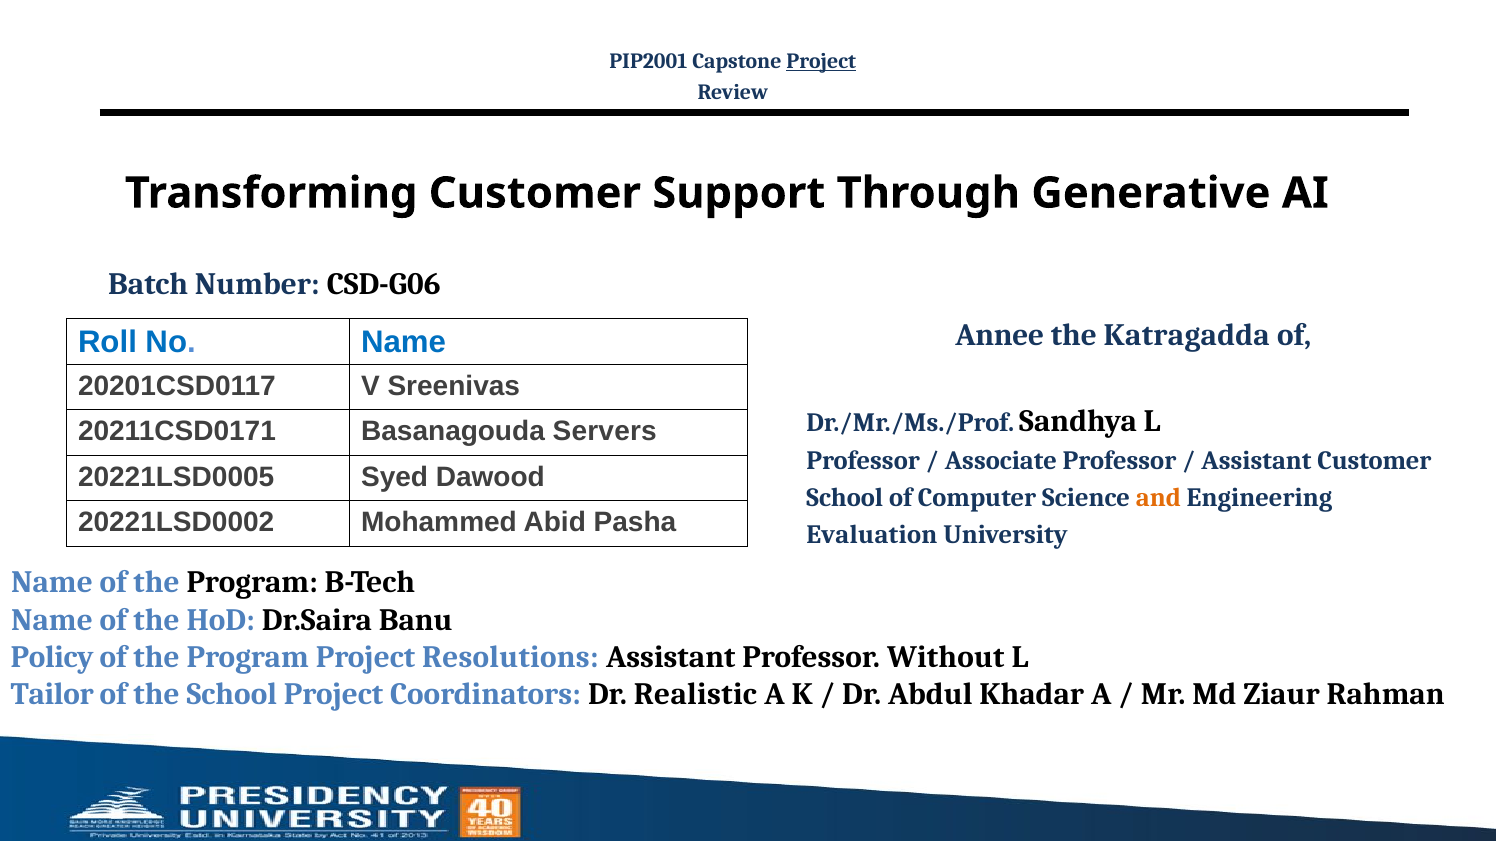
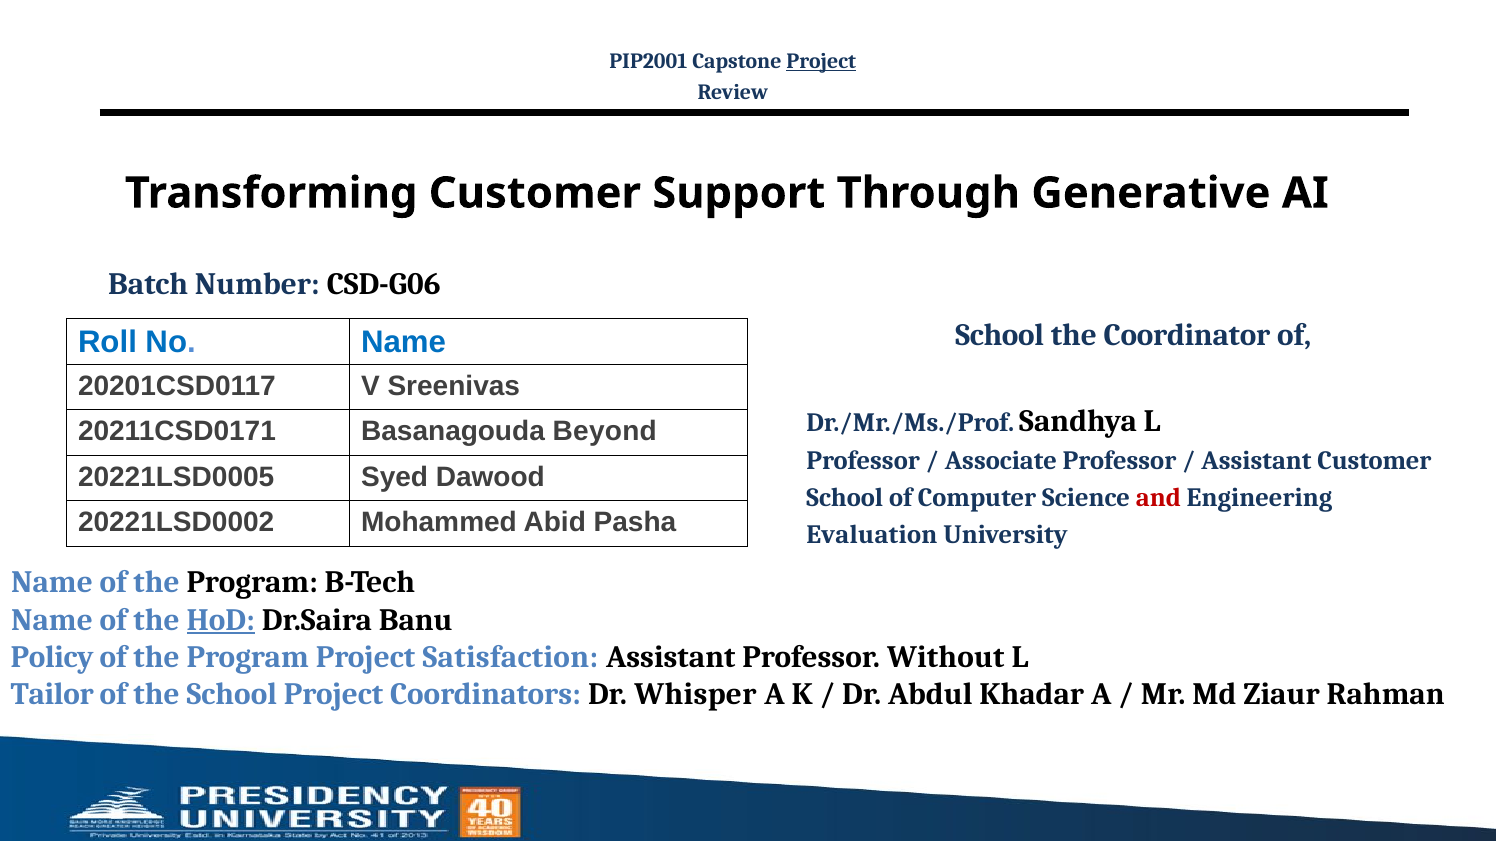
Annee at (1000, 335): Annee -> School
Katragadda: Katragadda -> Coordinator
Servers: Servers -> Beyond
and colour: orange -> red
HoD underline: none -> present
Resolutions: Resolutions -> Satisfaction
Realistic: Realistic -> Whisper
